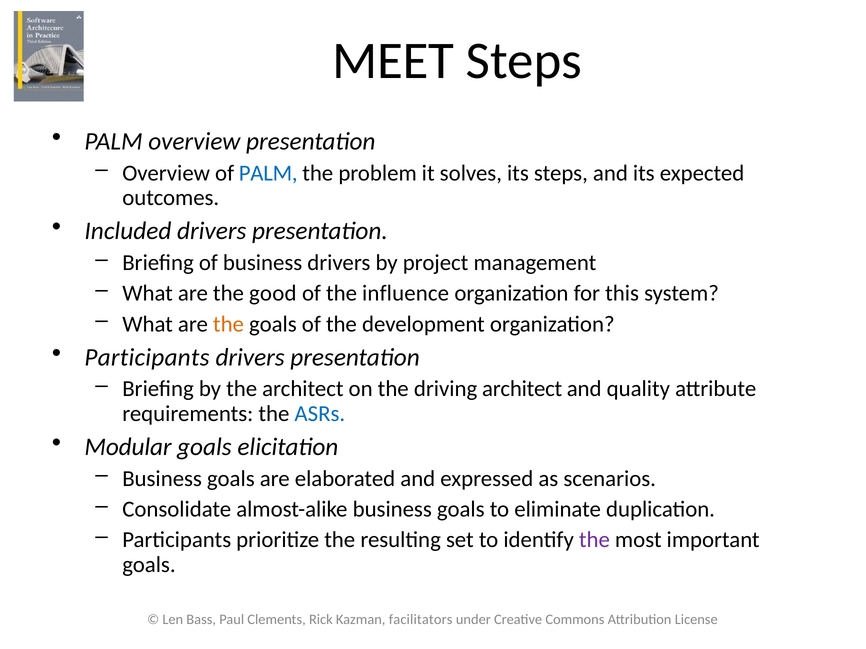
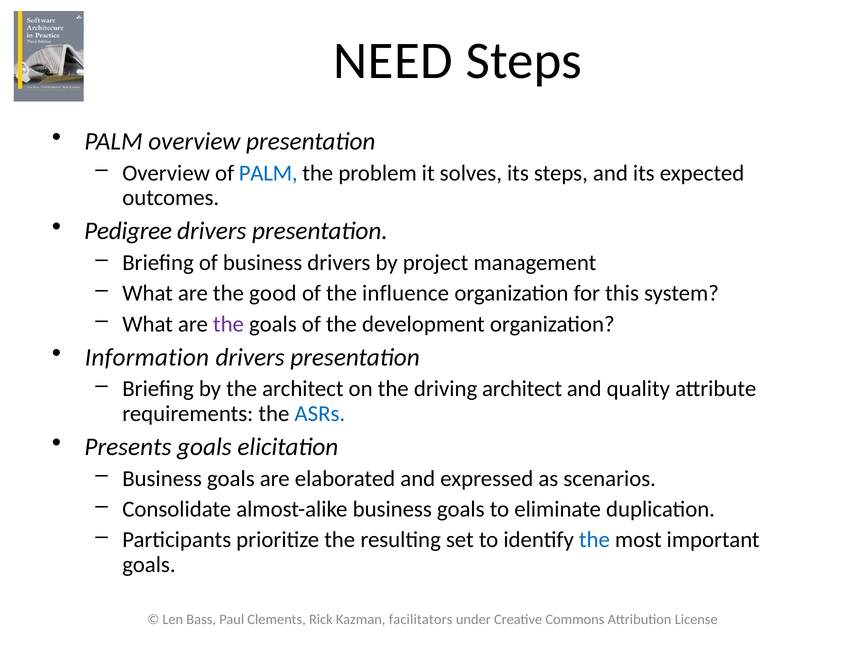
MEET: MEET -> NEED
Included: Included -> Pedigree
the at (228, 324) colour: orange -> purple
Participants at (147, 357): Participants -> Information
Modular: Modular -> Presents
the at (594, 540) colour: purple -> blue
